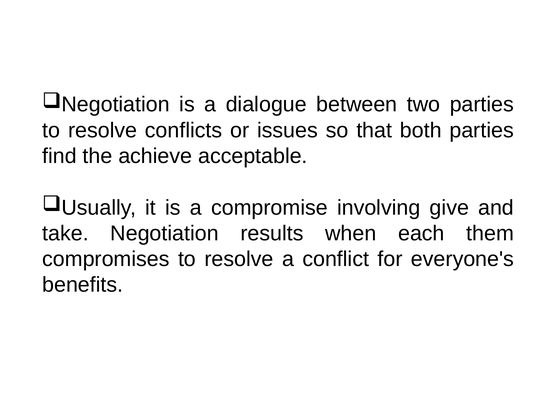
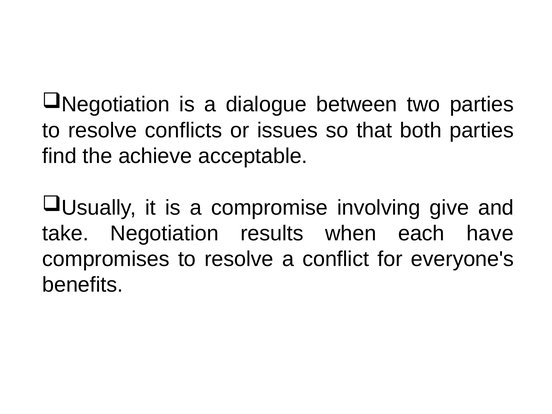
them: them -> have
